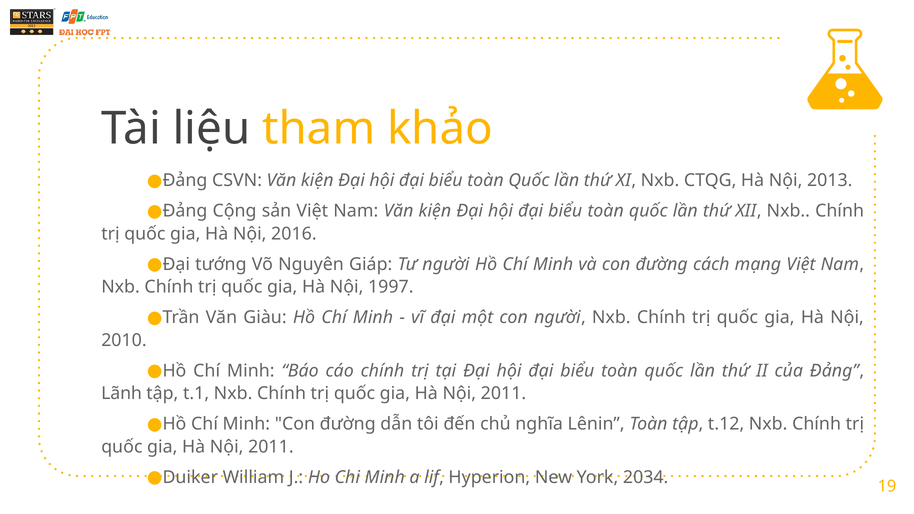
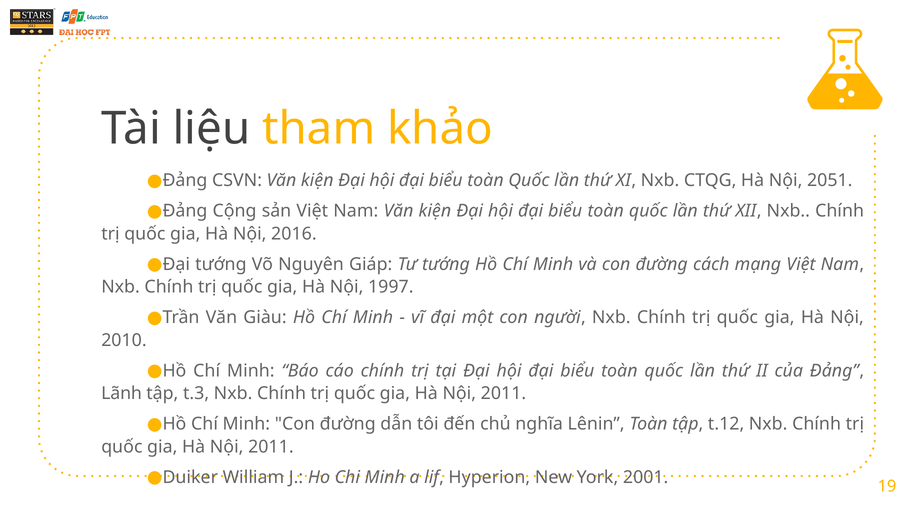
2013: 2013 -> 2051
Tư người: người -> tướng
t.1: t.1 -> t.3
2034: 2034 -> 2001
